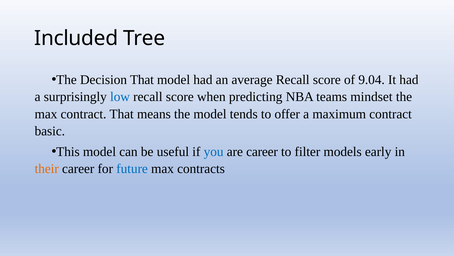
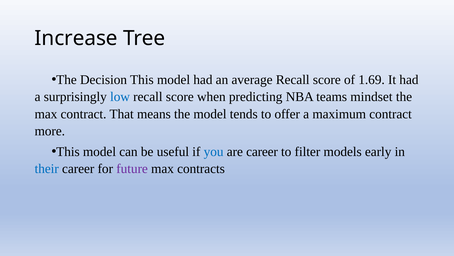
Included: Included -> Increase
Decision That: That -> This
9.04: 9.04 -> 1.69
basic: basic -> more
their colour: orange -> blue
future colour: blue -> purple
